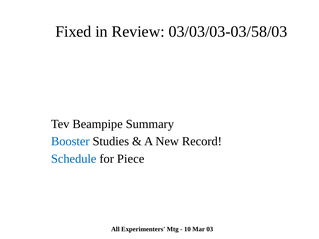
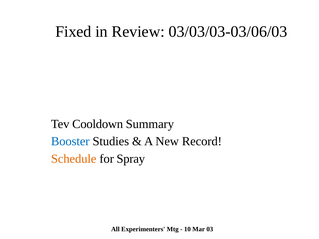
03/03/03-03/58/03: 03/03/03-03/58/03 -> 03/03/03-03/06/03
Beampipe: Beampipe -> Cooldown
Schedule colour: blue -> orange
Piece: Piece -> Spray
